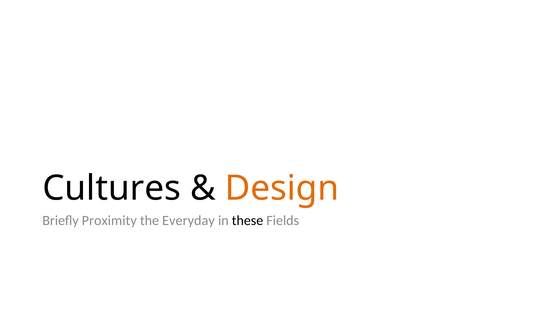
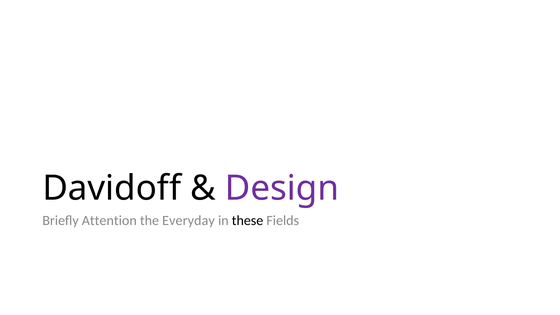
Cultures: Cultures -> Davidoff
Design colour: orange -> purple
Proximity: Proximity -> Attention
